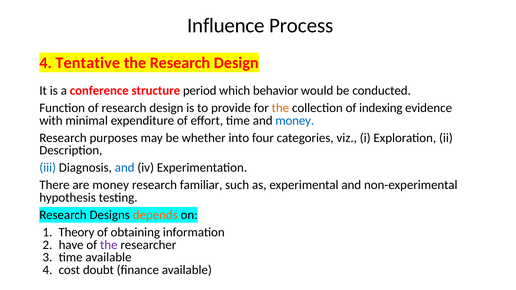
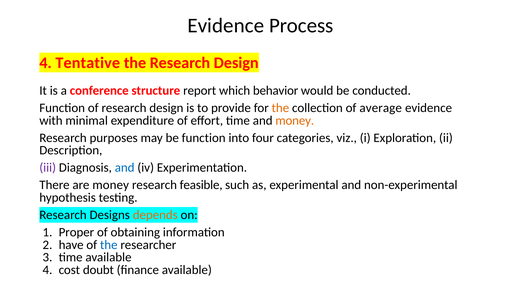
Influence at (226, 25): Influence -> Evidence
period: period -> report
indexing: indexing -> average
money at (295, 121) colour: blue -> orange
be whether: whether -> function
iii colour: blue -> purple
familiar: familiar -> feasible
Theory: Theory -> Proper
the at (109, 245) colour: purple -> blue
